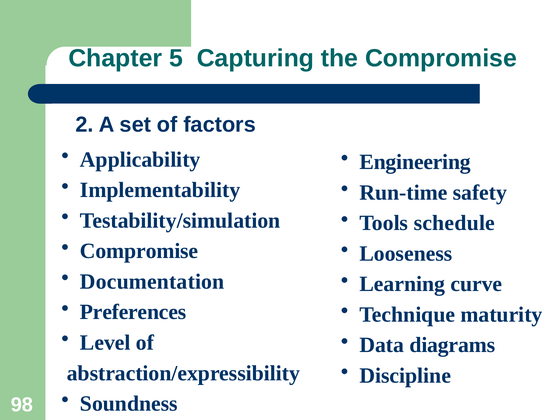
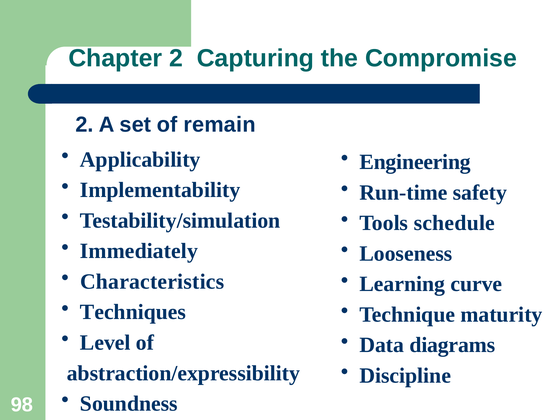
Chapter 5: 5 -> 2
factors: factors -> remain
Compromise at (139, 251): Compromise -> Immediately
Documentation: Documentation -> Characteristics
Preferences: Preferences -> Techniques
